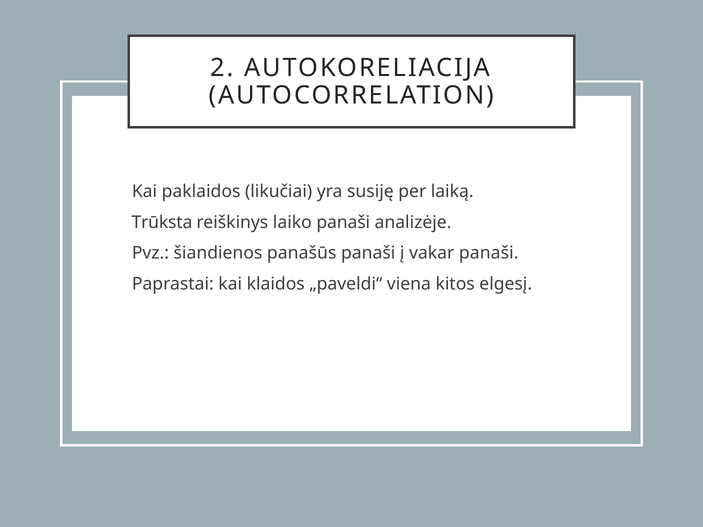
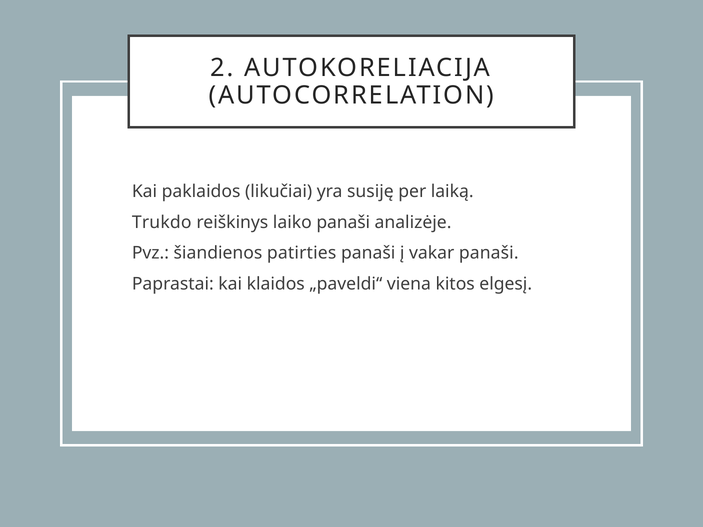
Trūksta: Trūksta -> Trukdo
panašūs: panašūs -> patirties
